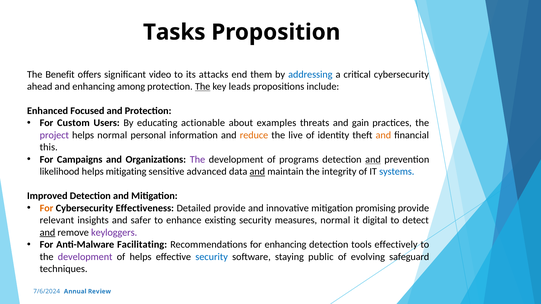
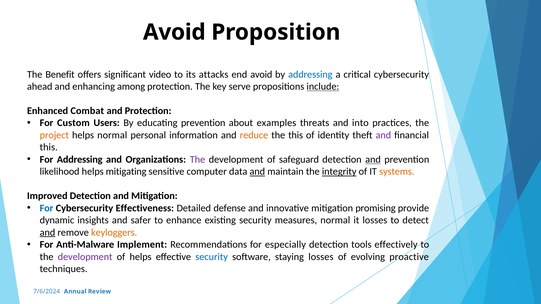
Tasks at (174, 32): Tasks -> Avoid
end them: them -> avoid
The at (203, 87) underline: present -> none
leads: leads -> serve
include underline: none -> present
Focused: Focused -> Combat
educating actionable: actionable -> prevention
gain: gain -> into
project colour: purple -> orange
the live: live -> this
and at (383, 135) colour: orange -> purple
For Campaigns: Campaigns -> Addressing
programs: programs -> safeguard
advanced: advanced -> computer
integrity underline: none -> present
systems colour: blue -> orange
For at (47, 208) colour: orange -> blue
Detailed provide: provide -> defense
relevant: relevant -> dynamic
it digital: digital -> losses
keyloggers colour: purple -> orange
Facilitating: Facilitating -> Implement
for enhancing: enhancing -> especially
staying public: public -> losses
safeguard: safeguard -> proactive
